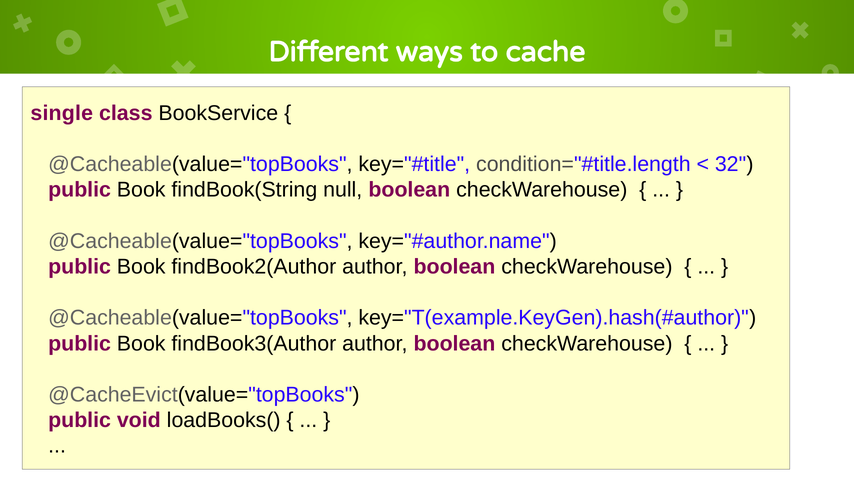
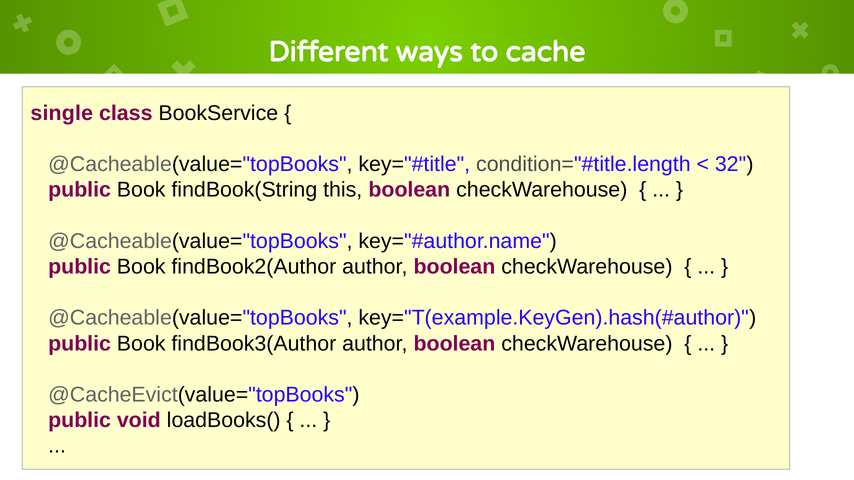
null: null -> this
